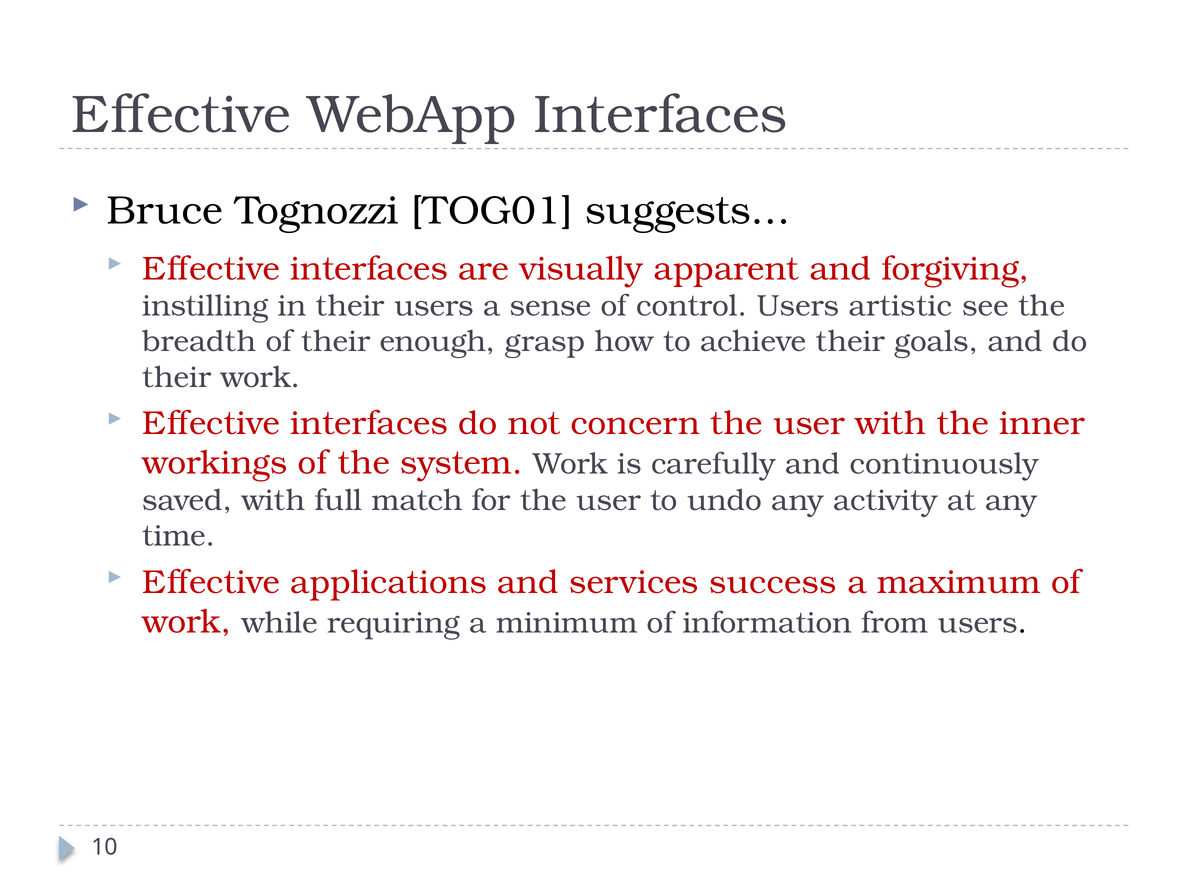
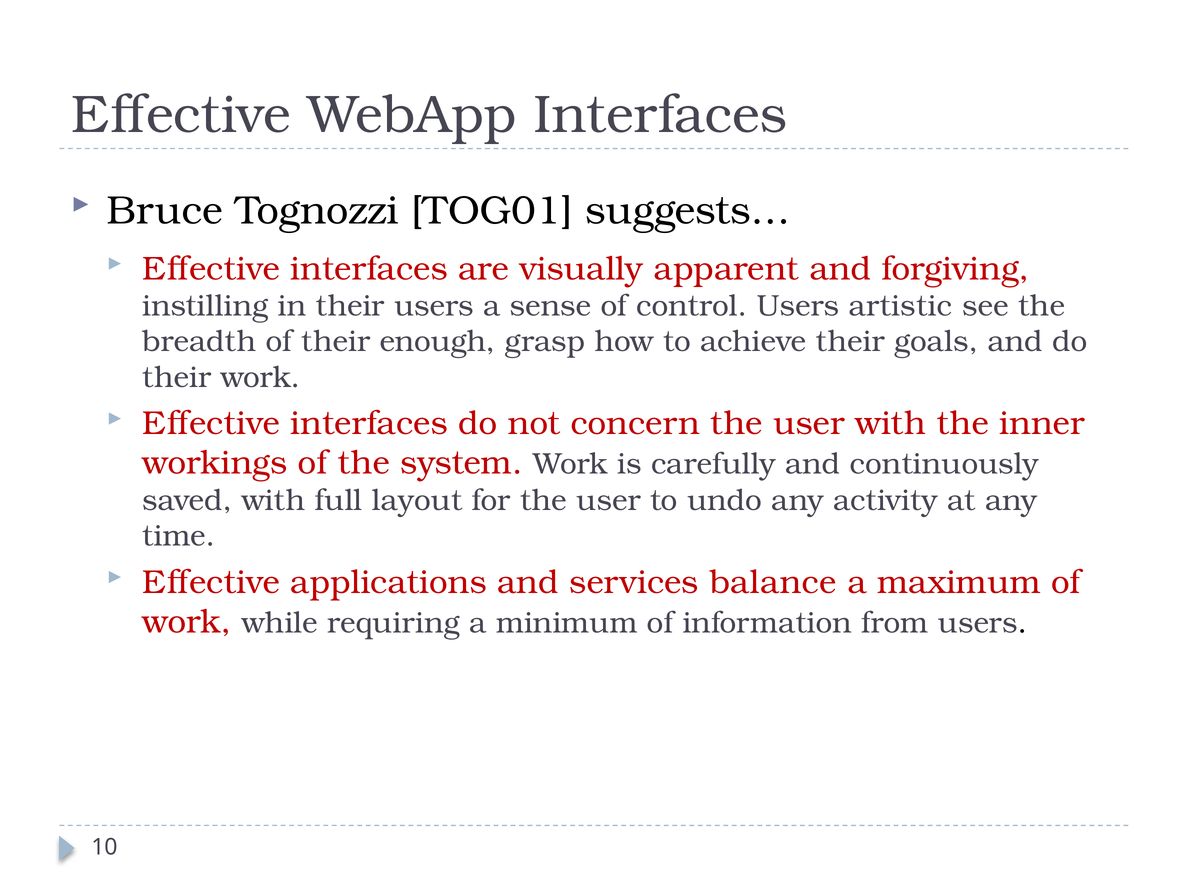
match: match -> layout
success: success -> balance
